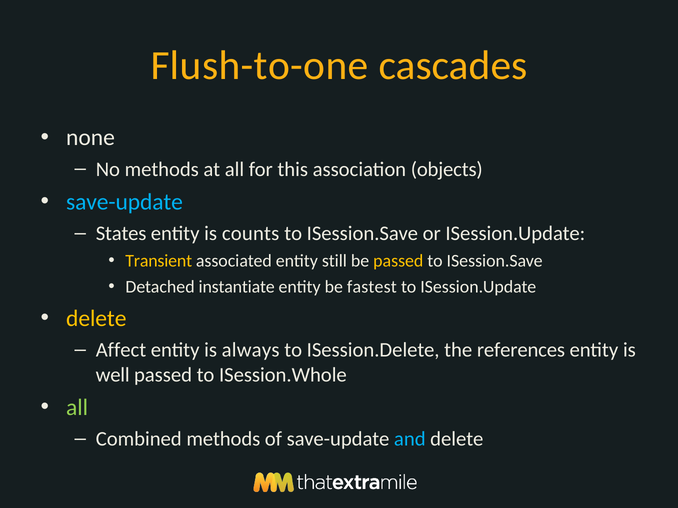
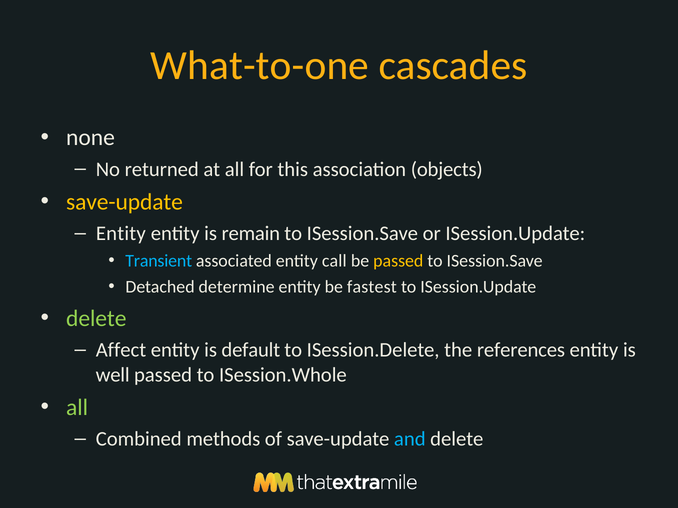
Flush-to-one: Flush-to-one -> What-to-one
No methods: methods -> returned
save-update at (124, 202) colour: light blue -> yellow
States at (121, 234): States -> Entity
counts: counts -> remain
Transient colour: yellow -> light blue
still: still -> call
instantiate: instantiate -> determine
delete at (96, 319) colour: yellow -> light green
always: always -> default
